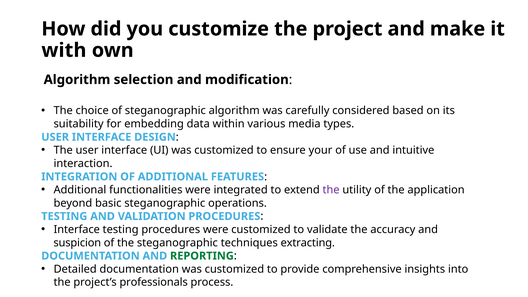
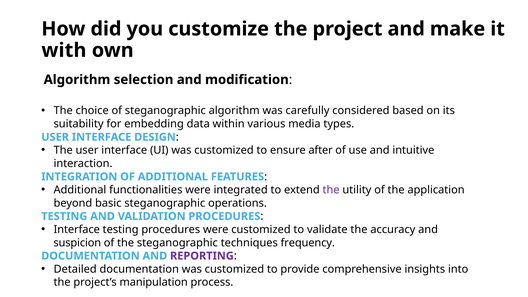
your: your -> after
extracting: extracting -> frequency
REPORTING colour: green -> purple
professionals: professionals -> manipulation
